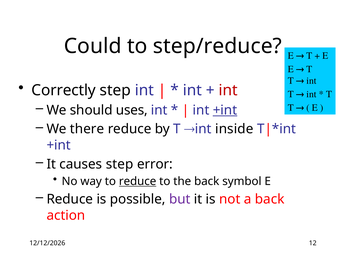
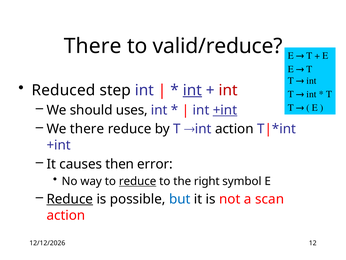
Could at (93, 46): Could -> There
step/reduce: step/reduce -> valid/reduce
Correctly: Correctly -> Reduced
int at (192, 90) underline: none -> present
int inside: inside -> action
causes step: step -> then
the back: back -> right
Reduce at (70, 199) underline: none -> present
but colour: purple -> blue
a back: back -> scan
